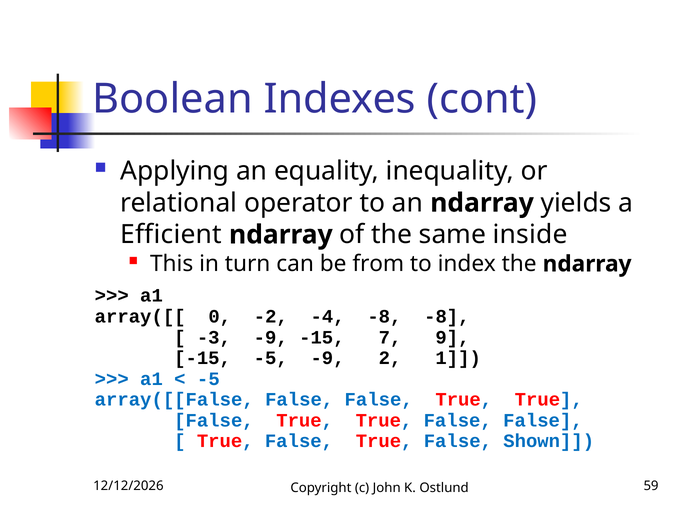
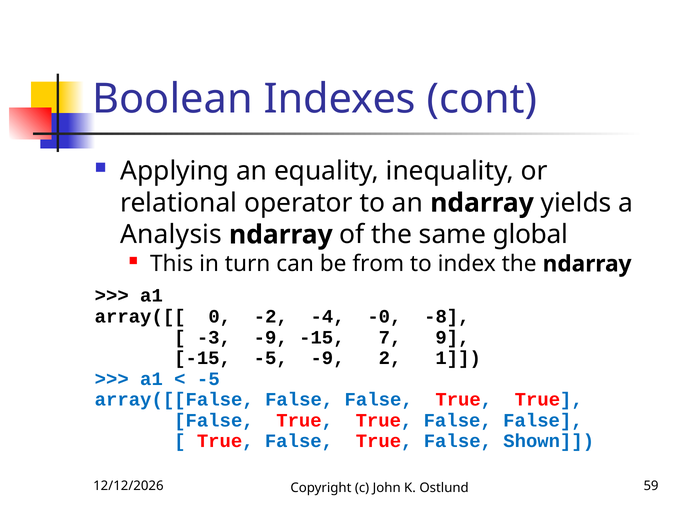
Efficient: Efficient -> Analysis
inside: inside -> global
-4 -8: -8 -> -0
